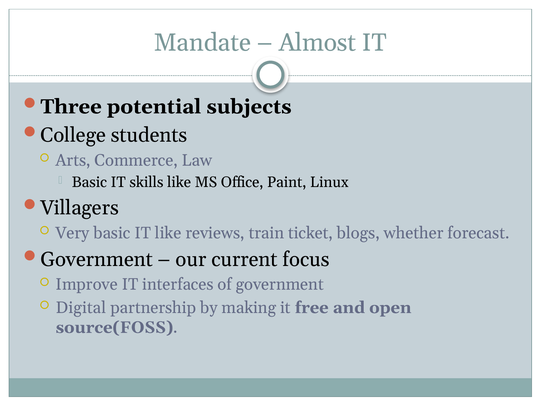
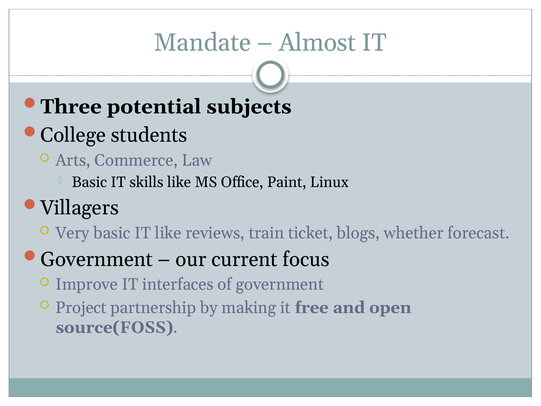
Digital: Digital -> Project
